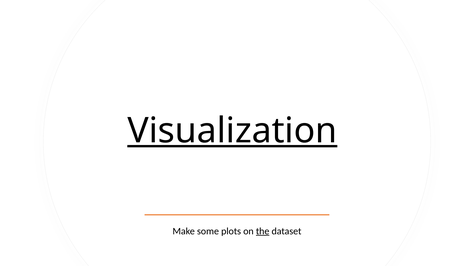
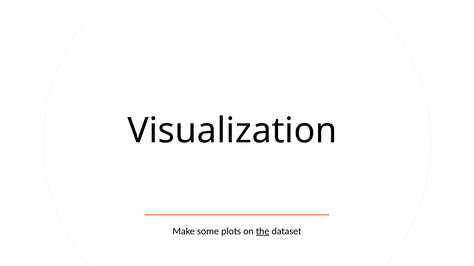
Visualization underline: present -> none
